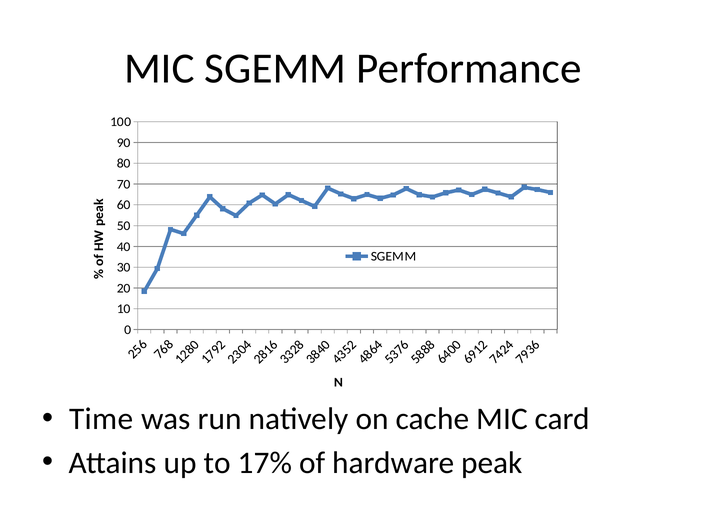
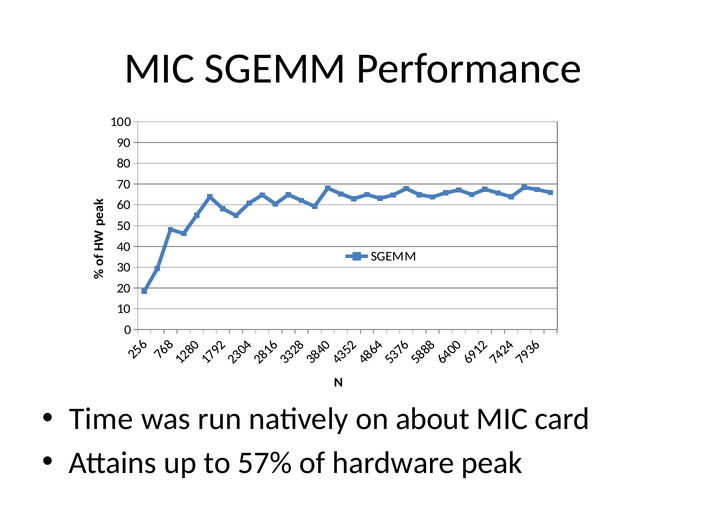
cache: cache -> about
17%: 17% -> 57%
